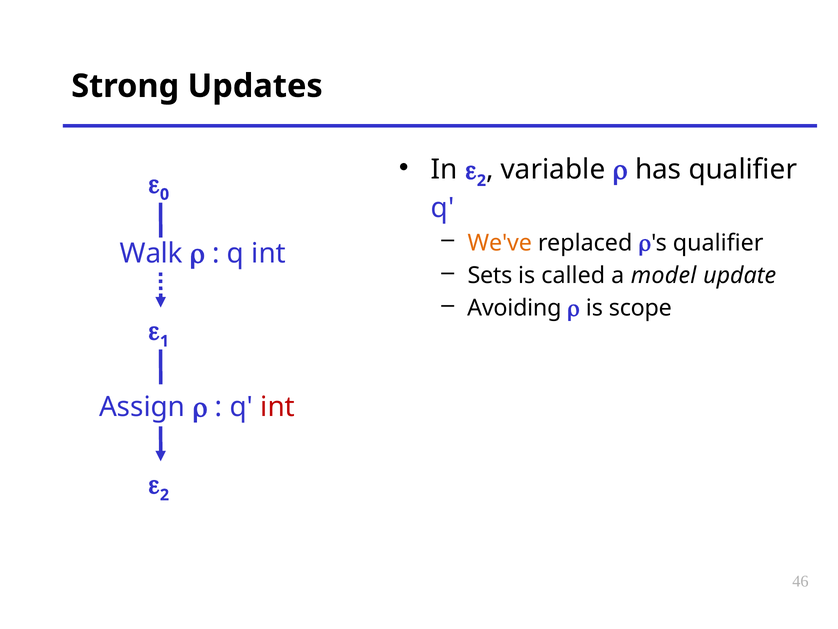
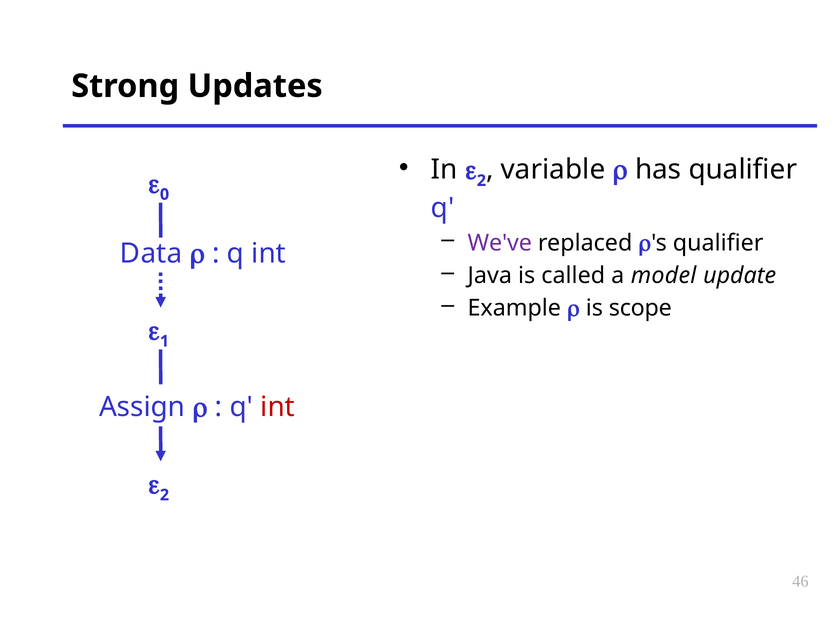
We've colour: orange -> purple
Walk: Walk -> Data
Sets: Sets -> Java
Avoiding: Avoiding -> Example
